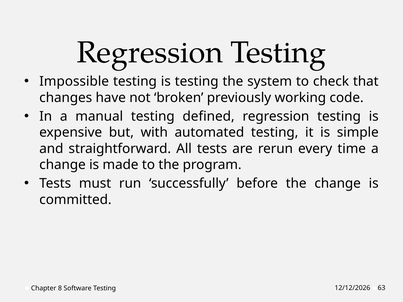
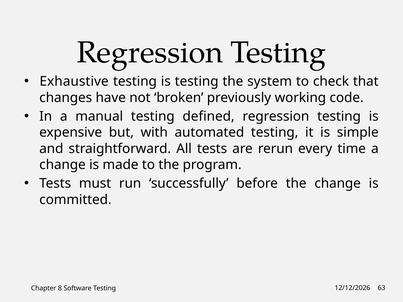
Impossible: Impossible -> Exhaustive
